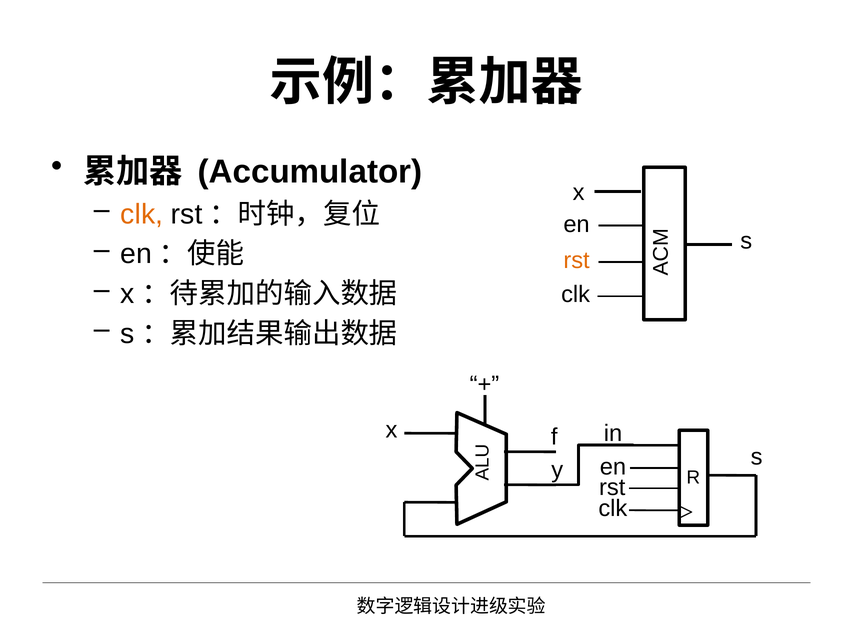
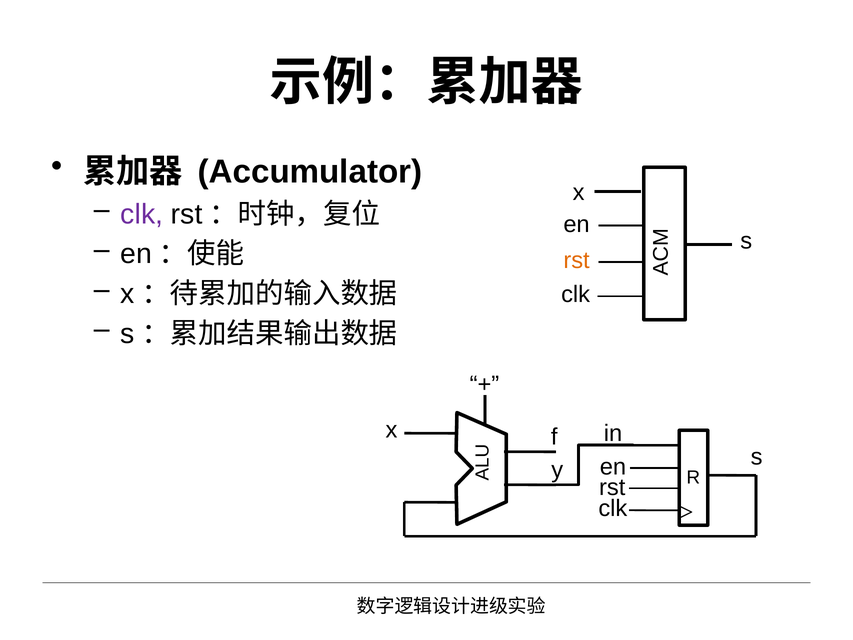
clk at (142, 214) colour: orange -> purple
